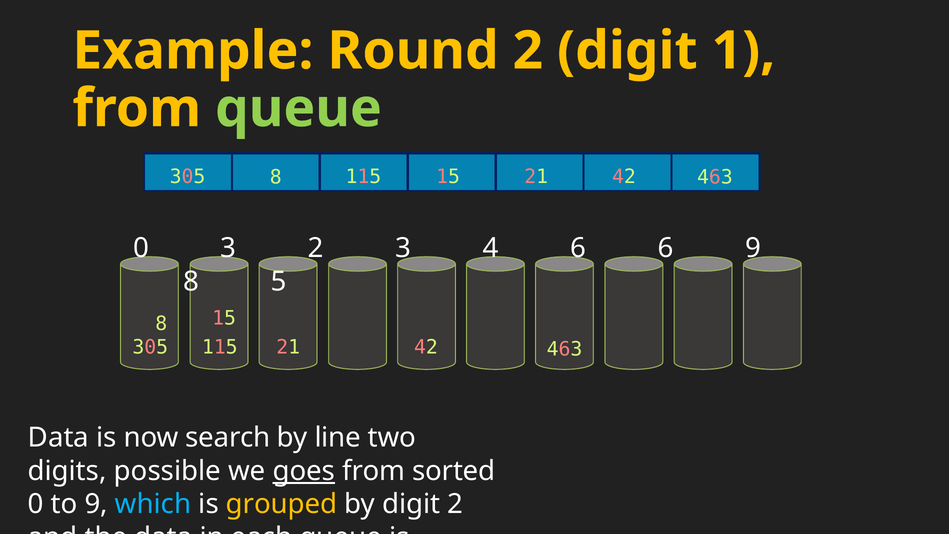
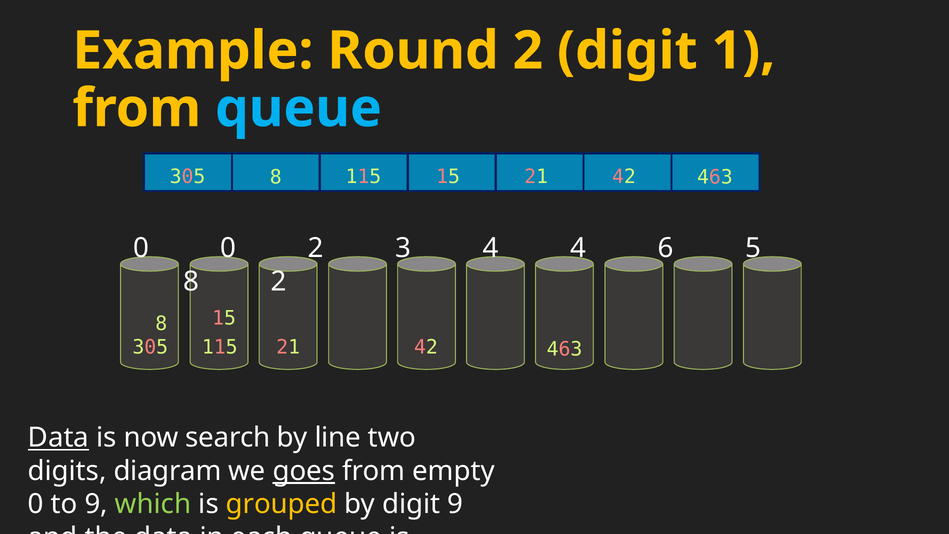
queue at (298, 108) colour: light green -> light blue
0 3: 3 -> 0
4 6: 6 -> 4
6 9: 9 -> 5
8 5: 5 -> 2
Data at (58, 438) underline: none -> present
possible: possible -> diagram
from sorted: sorted -> empty
which colour: light blue -> light green
digit 2: 2 -> 9
